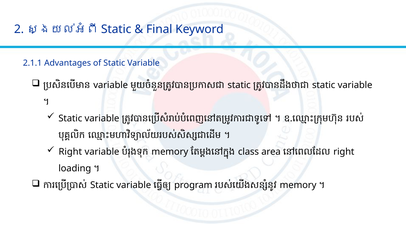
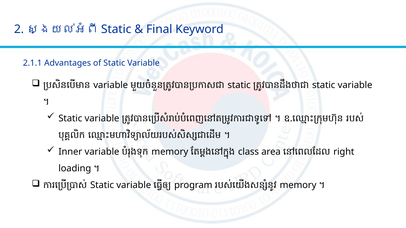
Right at (70, 152): Right -> Inner
